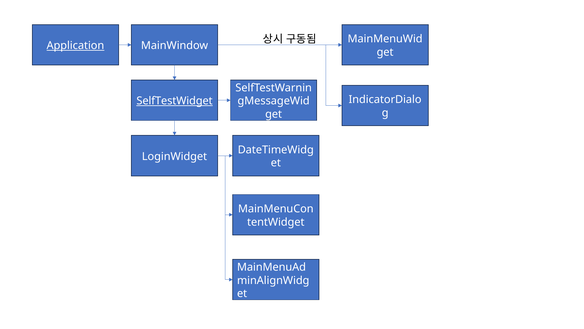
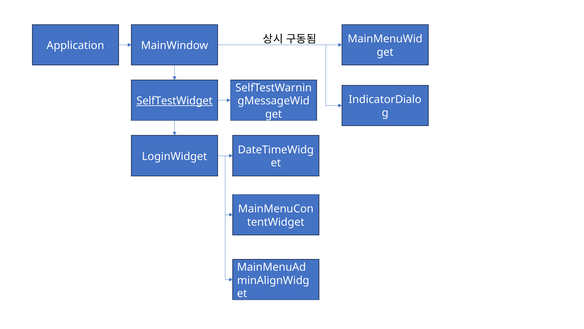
Application underline: present -> none
